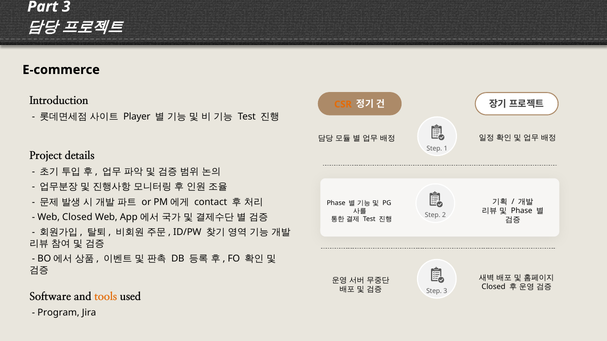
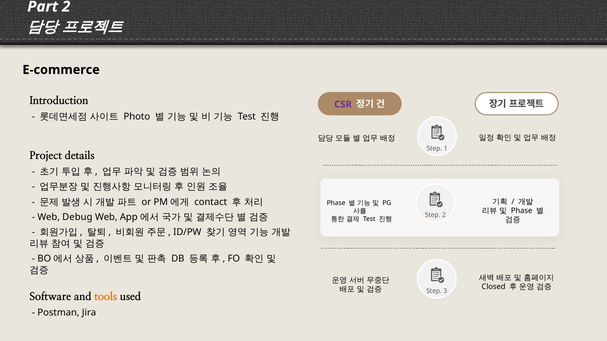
Part 3: 3 -> 2
CSR colour: orange -> purple
Player: Player -> Photo
Web Closed: Closed -> Debug
Program: Program -> Postman
